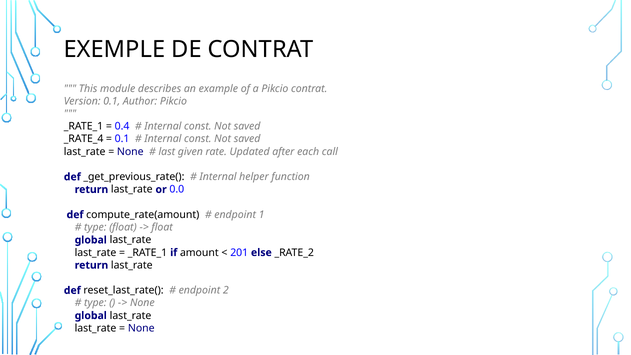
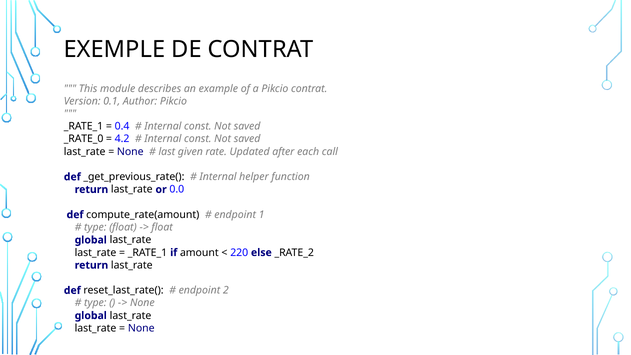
_RATE_4: _RATE_4 -> _RATE_0
0.1 at (122, 139): 0.1 -> 4.2
201: 201 -> 220
